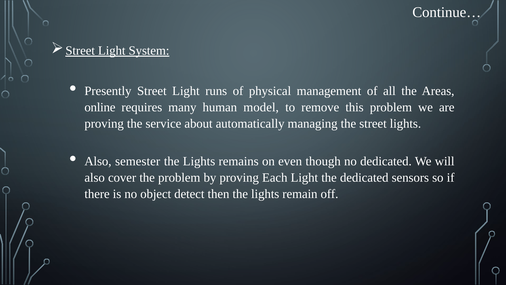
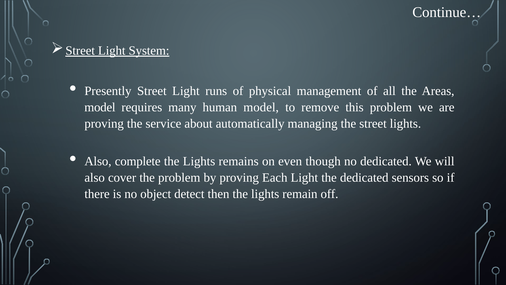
online at (100, 107): online -> model
semester: semester -> complete
